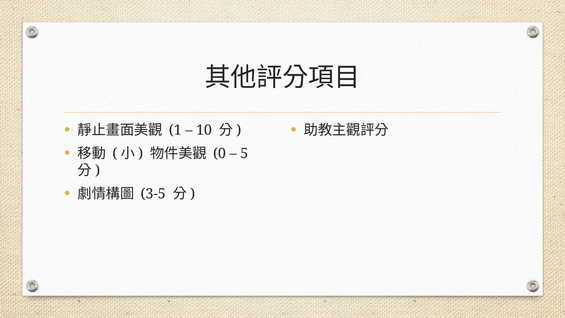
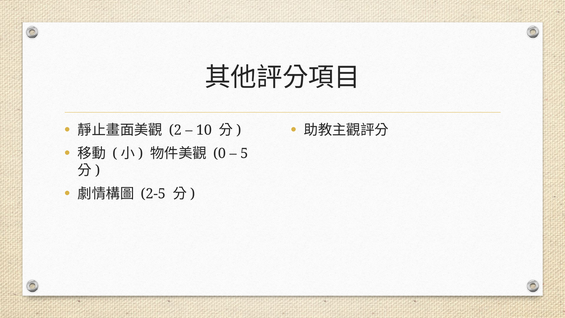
1: 1 -> 2
3-5: 3-5 -> 2-5
